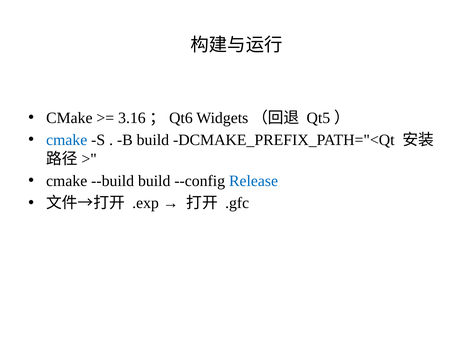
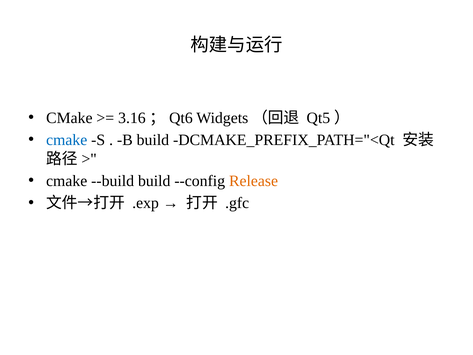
Release colour: blue -> orange
